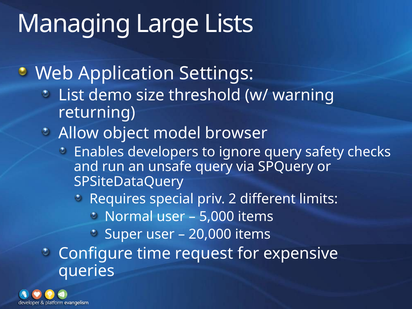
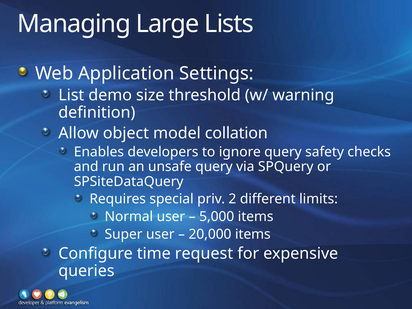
returning: returning -> definition
browser: browser -> collation
